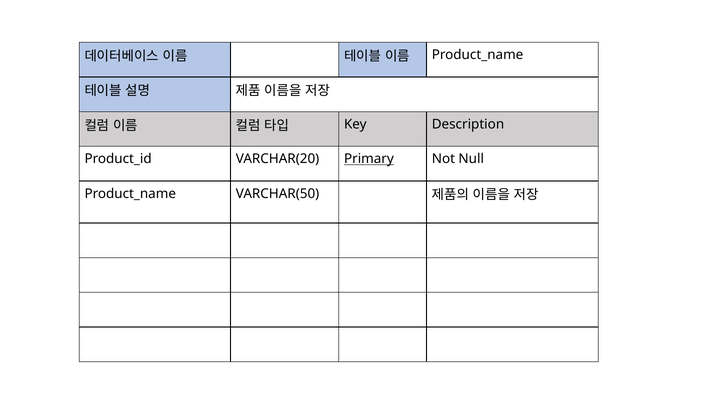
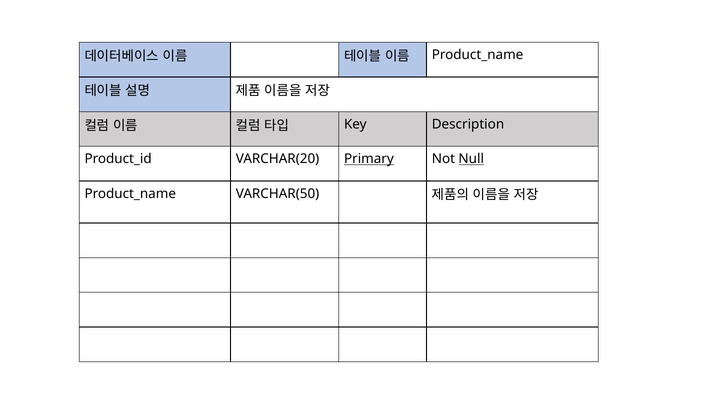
Null underline: none -> present
